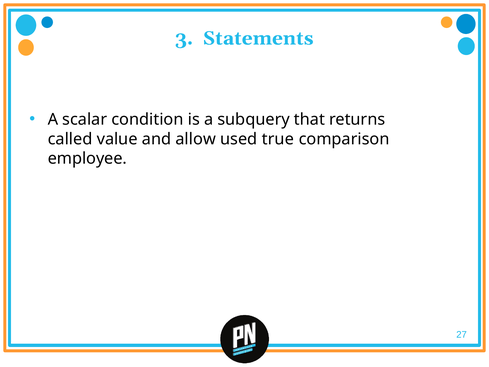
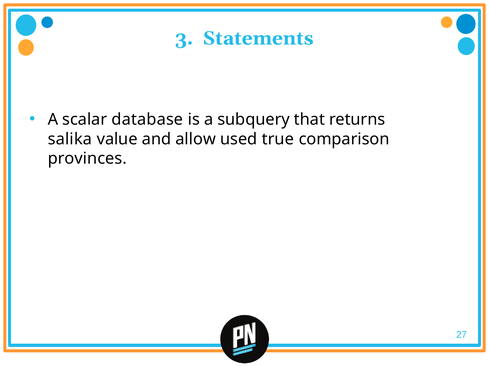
condition: condition -> database
called: called -> salika
employee: employee -> provinces
